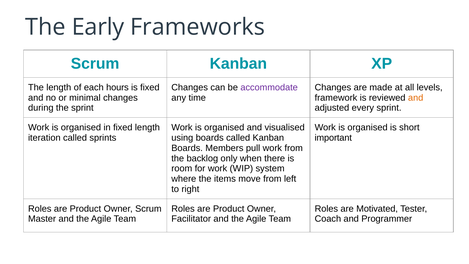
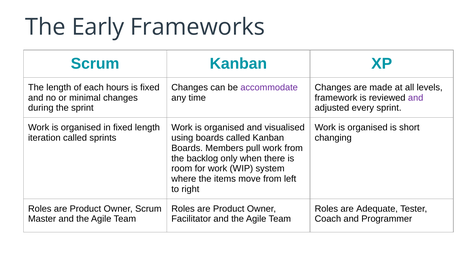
and at (416, 98) colour: orange -> purple
important: important -> changing
Motivated: Motivated -> Adequate
